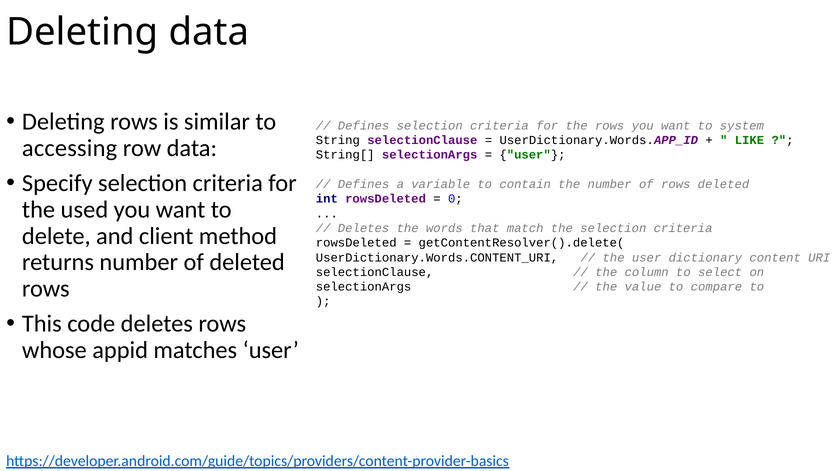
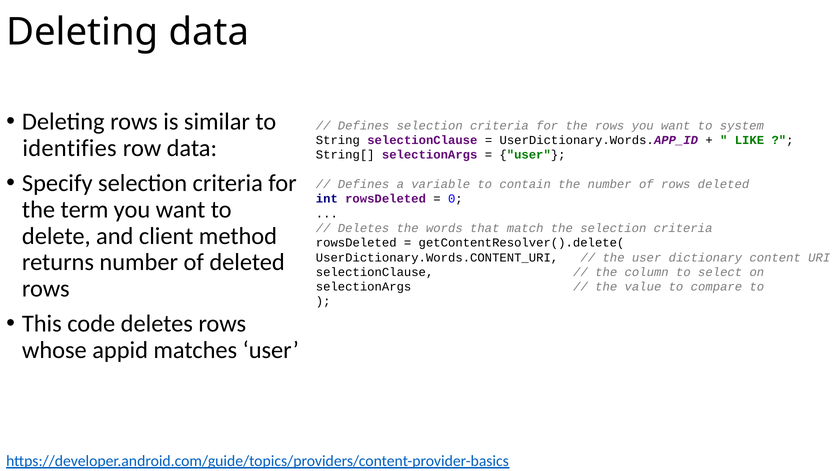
accessing: accessing -> identifies
used: used -> term
